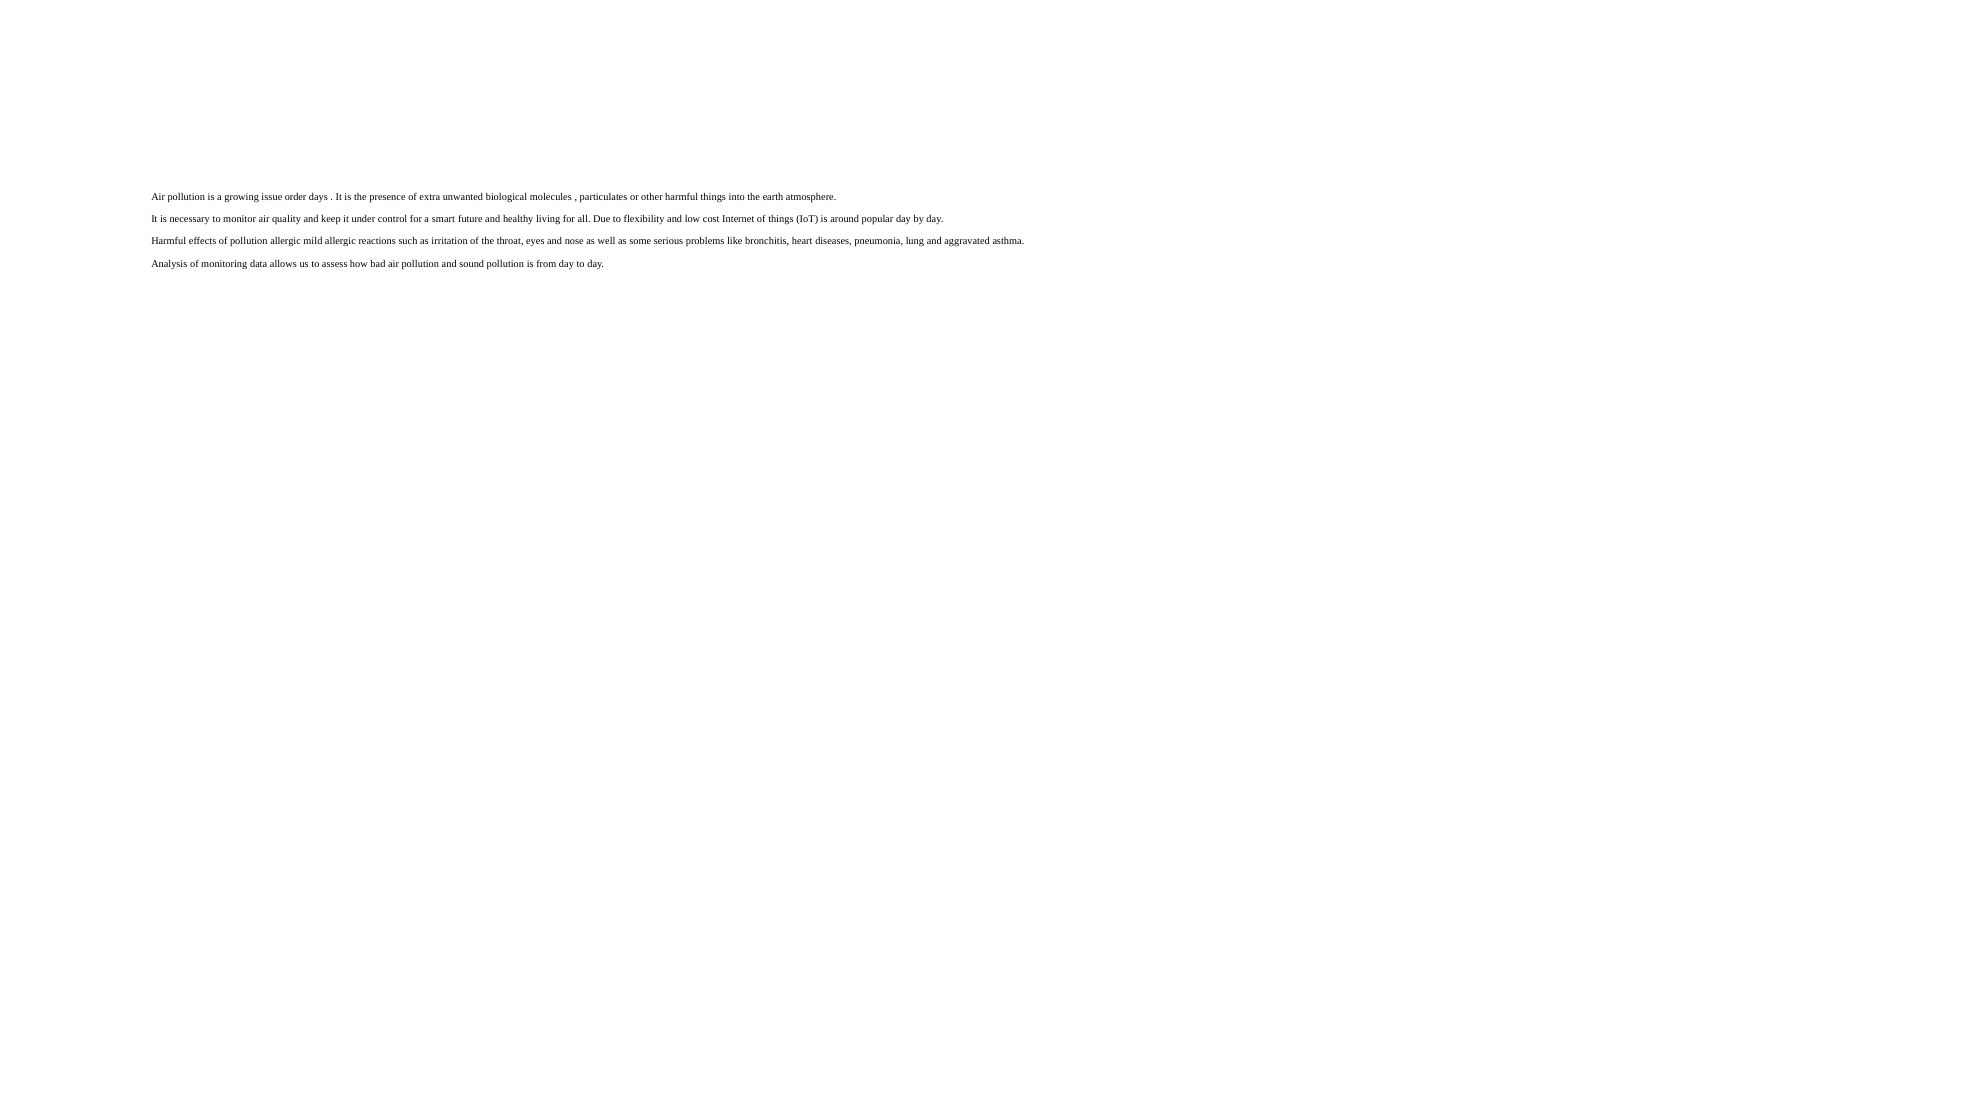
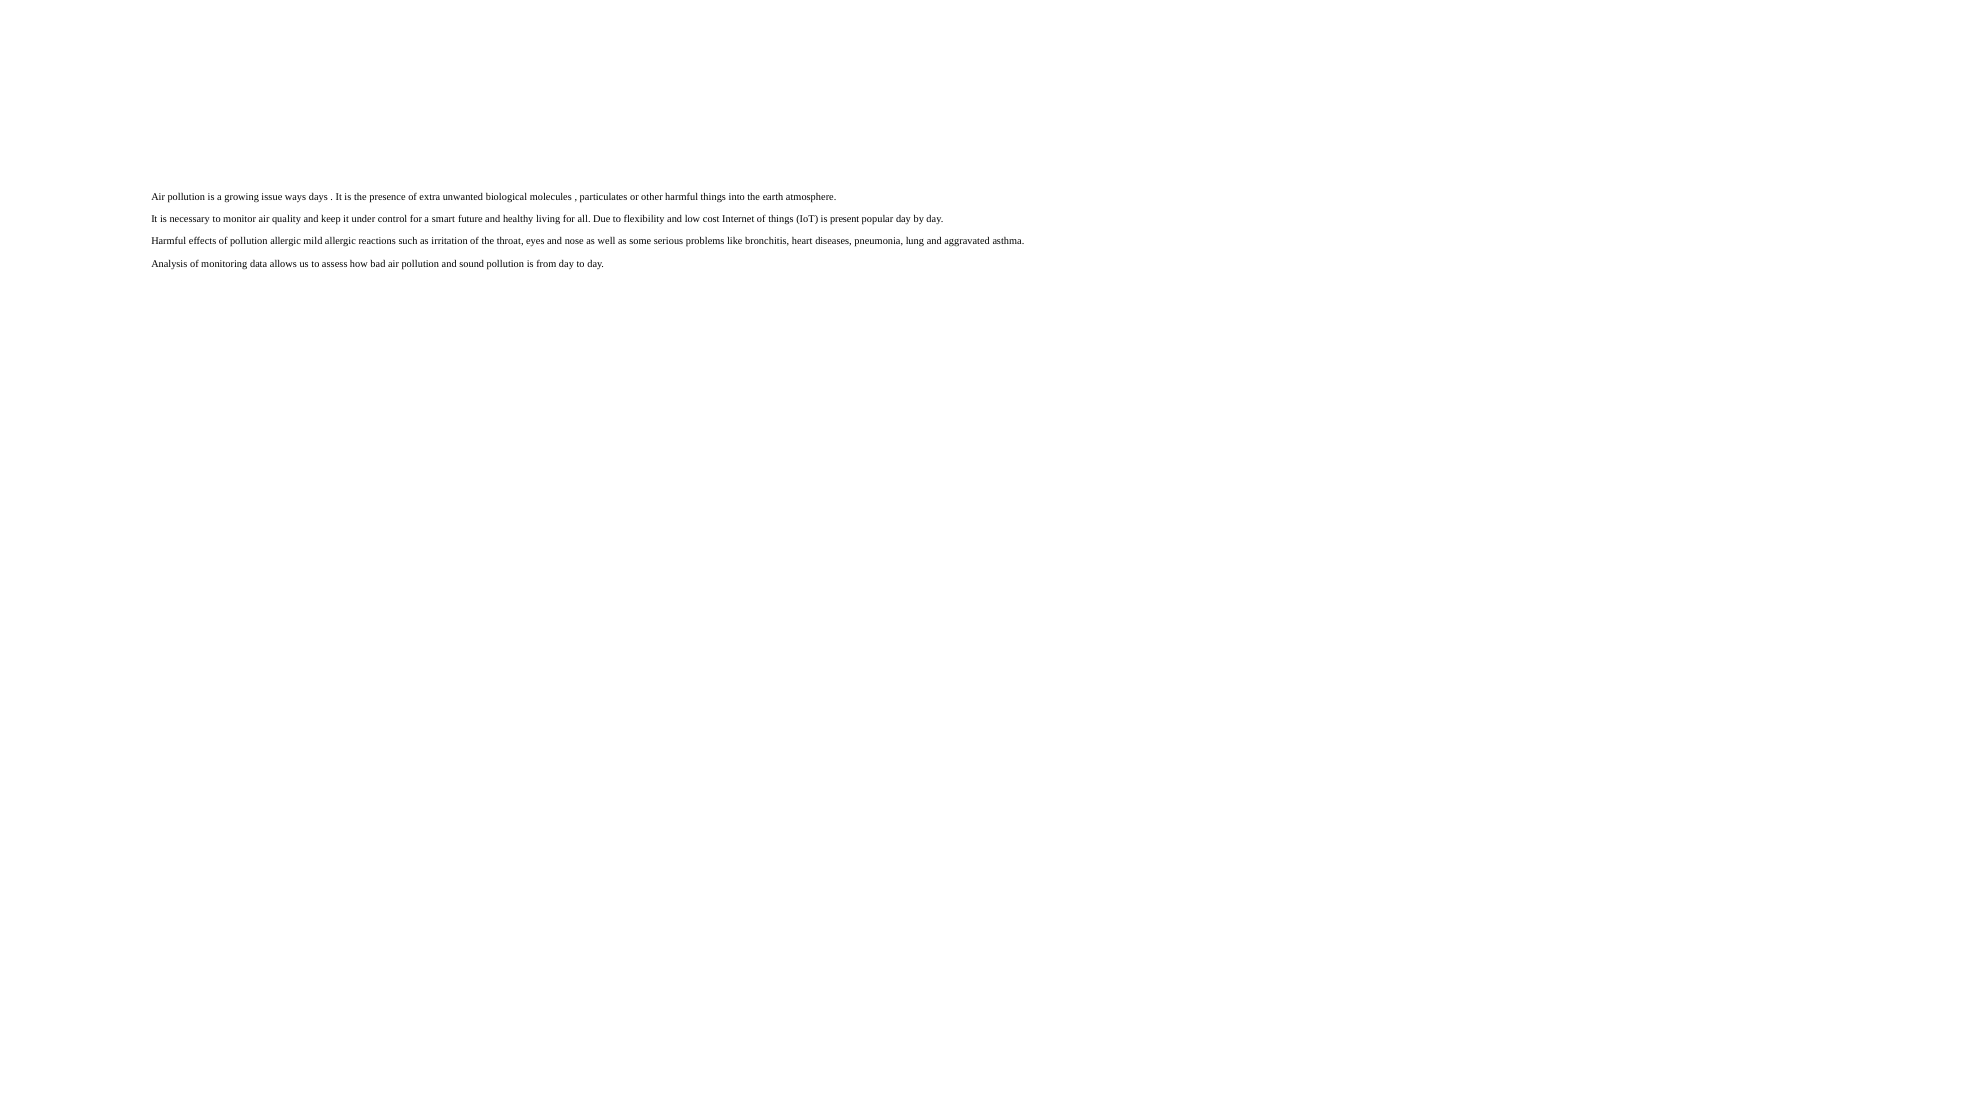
order: order -> ways
around: around -> present
